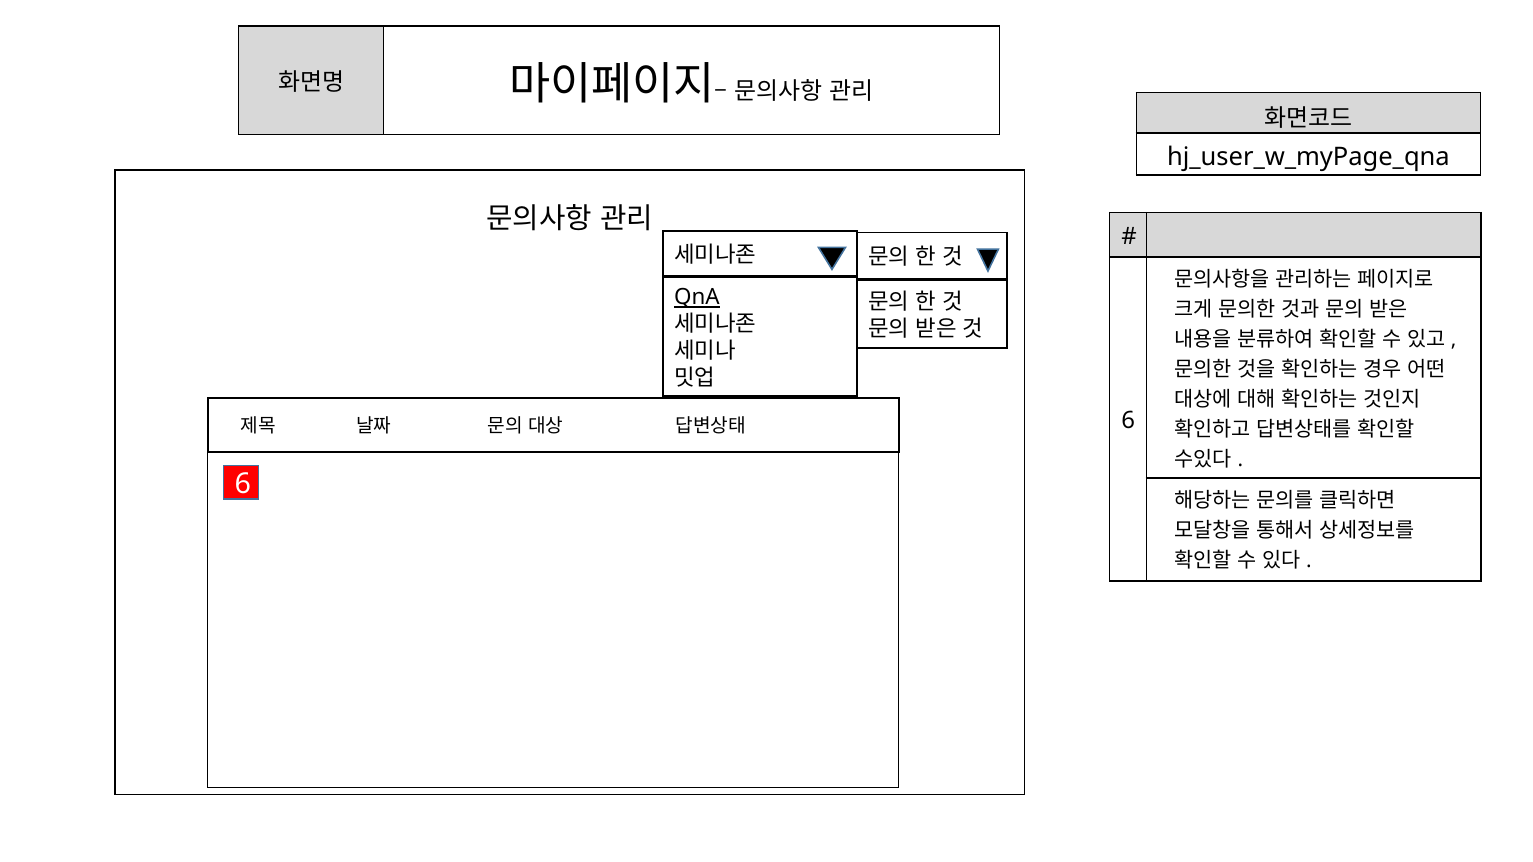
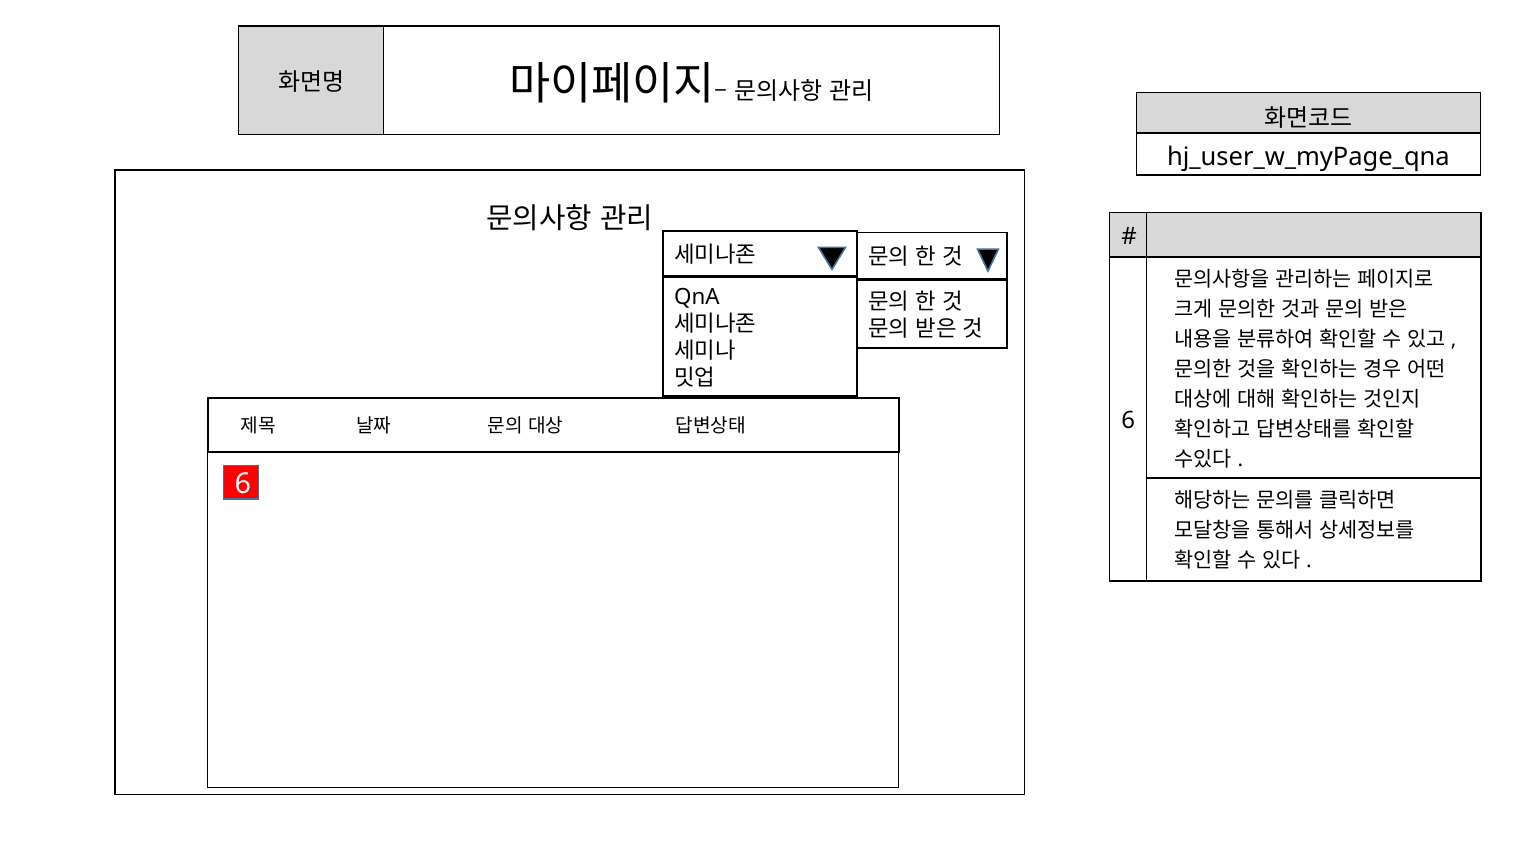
QnA underline: present -> none
